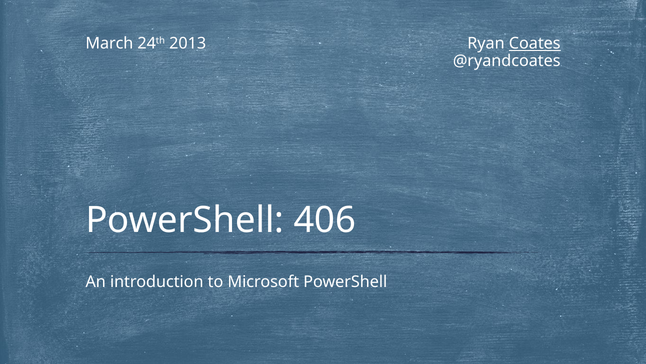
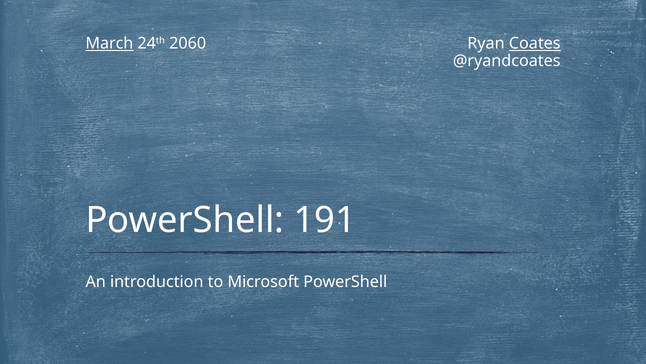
March underline: none -> present
2013: 2013 -> 2060
406: 406 -> 191
